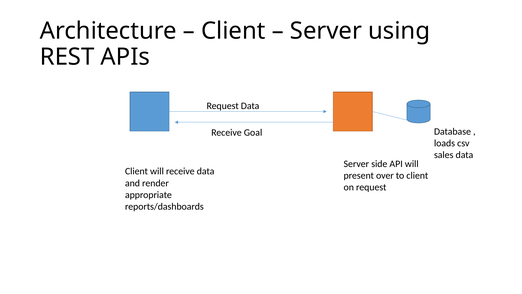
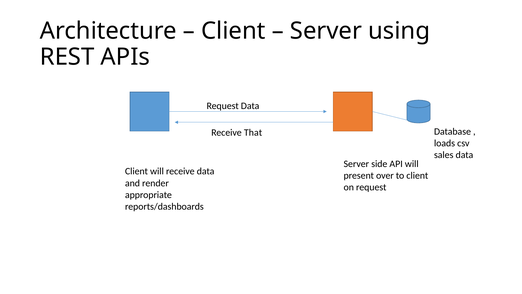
Goal: Goal -> That
